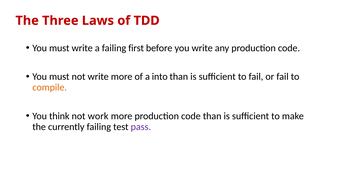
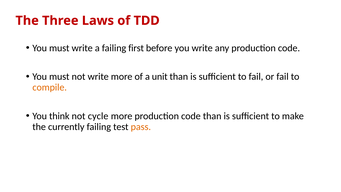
into: into -> unit
work: work -> cycle
pass colour: purple -> orange
